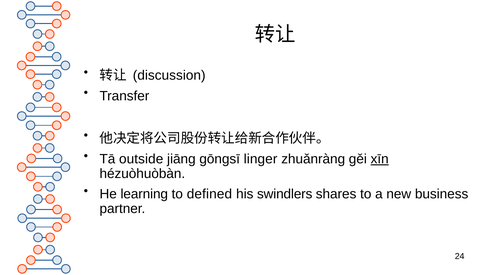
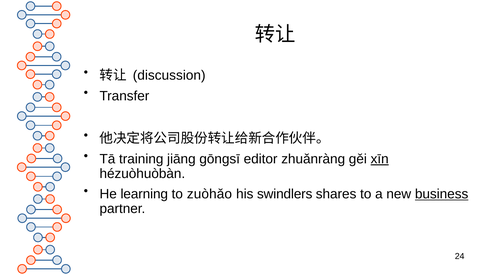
outside: outside -> training
linger: linger -> editor
defined: defined -> zuòhǎo
business underline: none -> present
